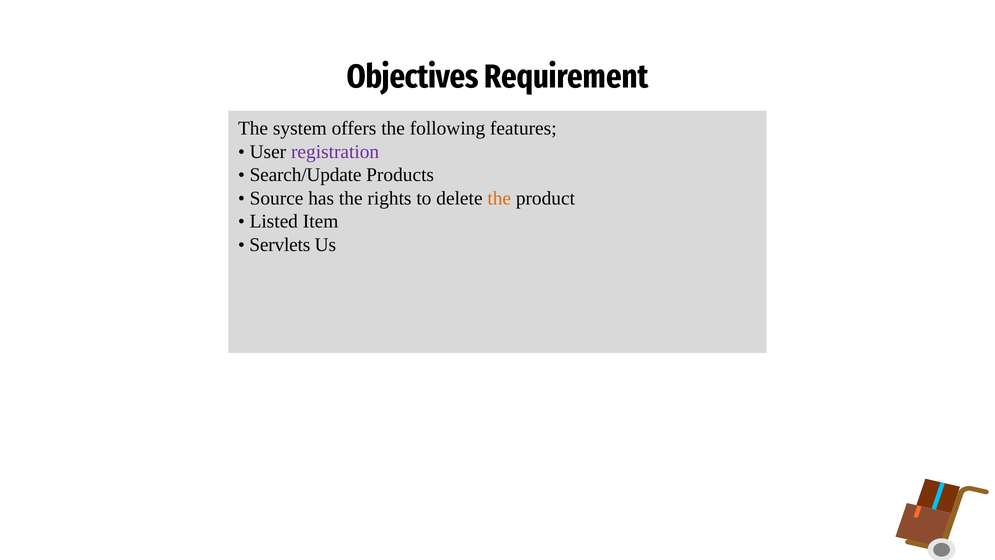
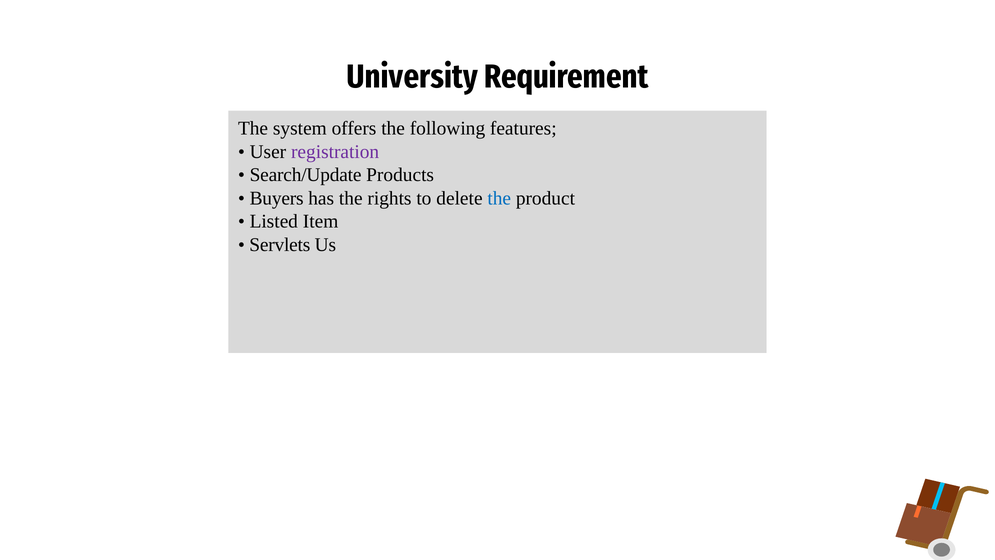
Objectives: Objectives -> University
Source: Source -> Buyers
the at (499, 198) colour: orange -> blue
